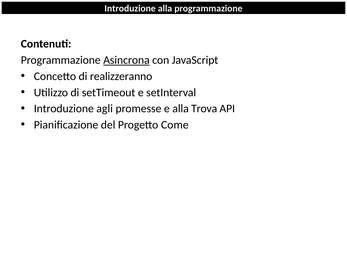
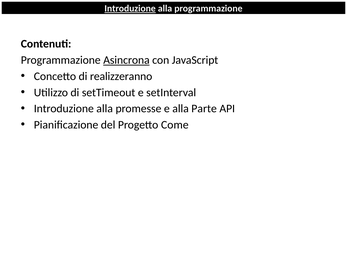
Introduzione at (130, 9) underline: none -> present
agli at (105, 109): agli -> alla
Trova: Trova -> Parte
